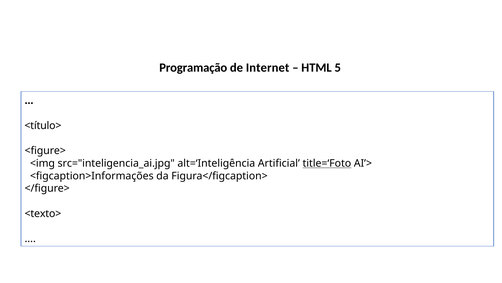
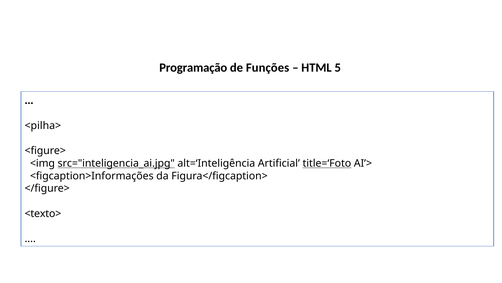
Internet: Internet -> Funções
<título>: <título> -> <pilha>
src="inteligencia_ai.jpg underline: none -> present
